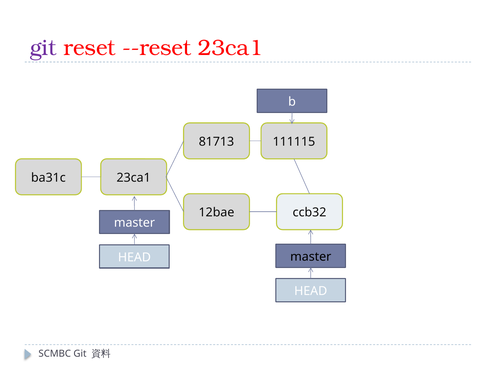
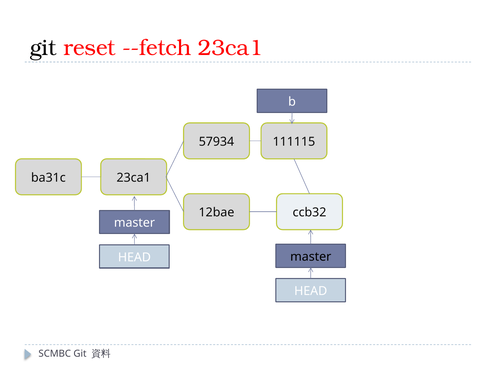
git at (43, 48) colour: purple -> black
--reset: --reset -> --fetch
81713: 81713 -> 57934
